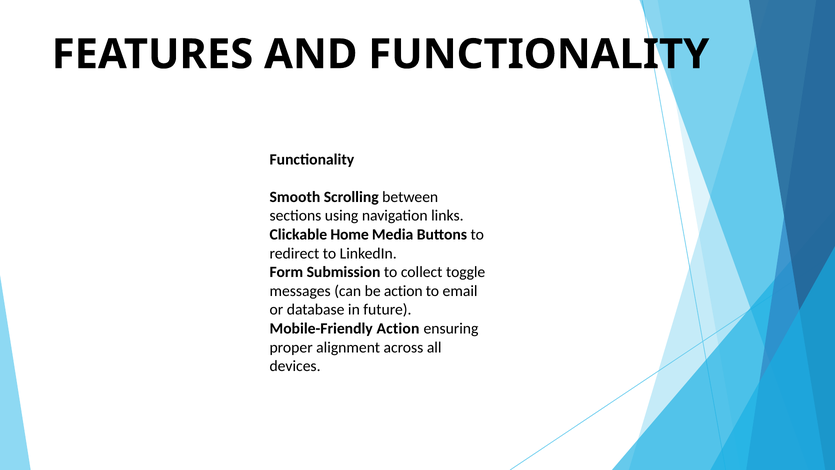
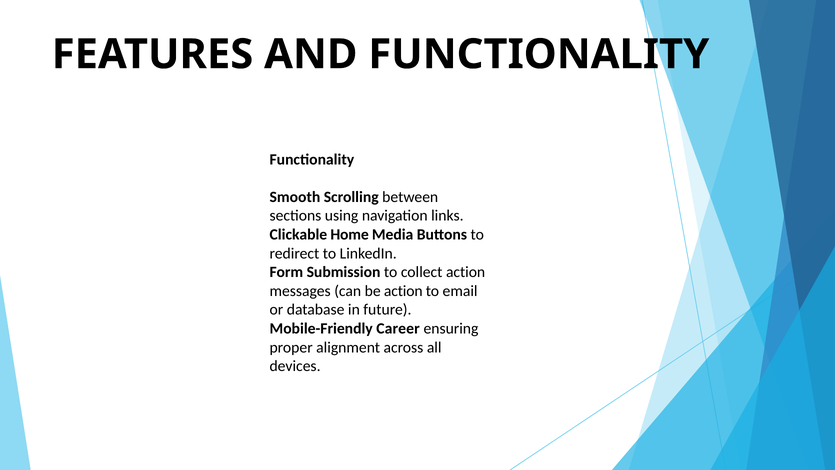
collect toggle: toggle -> action
Mobile-Friendly Action: Action -> Career
